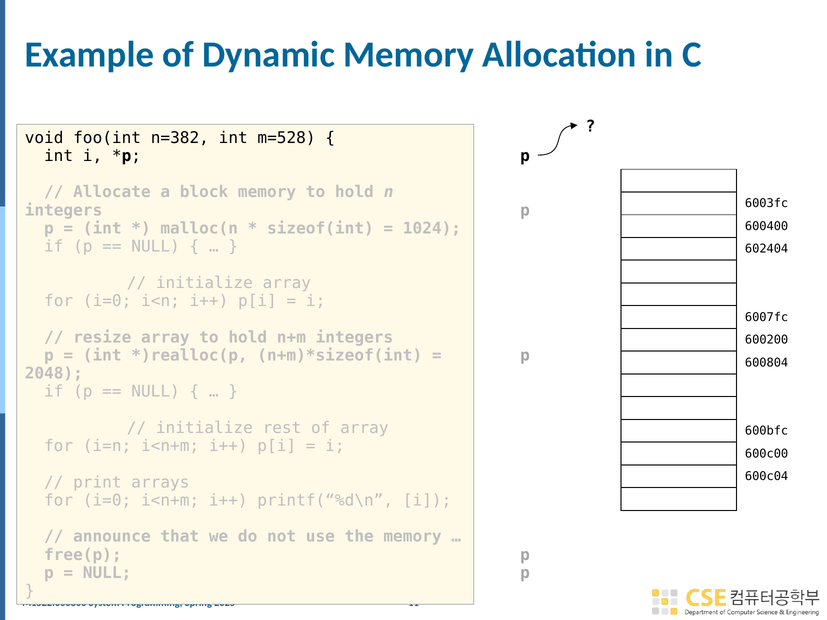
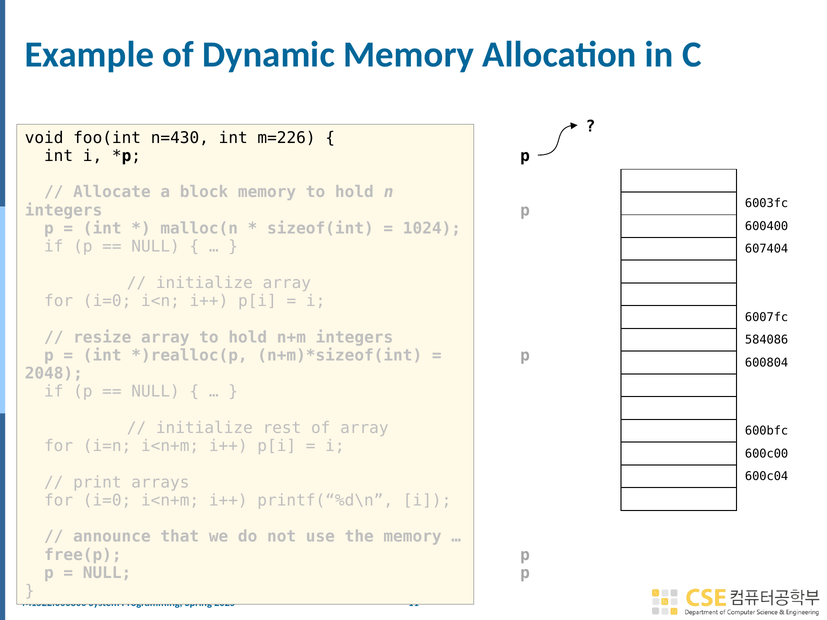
n=382: n=382 -> n=430
m=528: m=528 -> m=226
602404: 602404 -> 607404
600200: 600200 -> 584086
